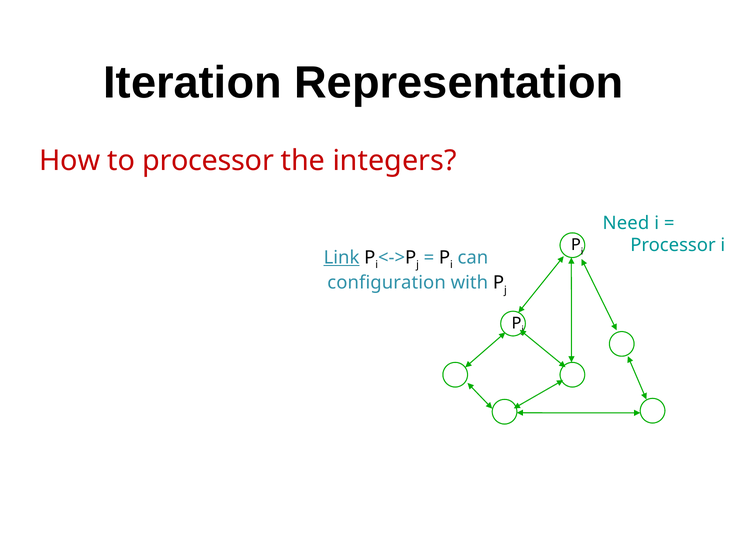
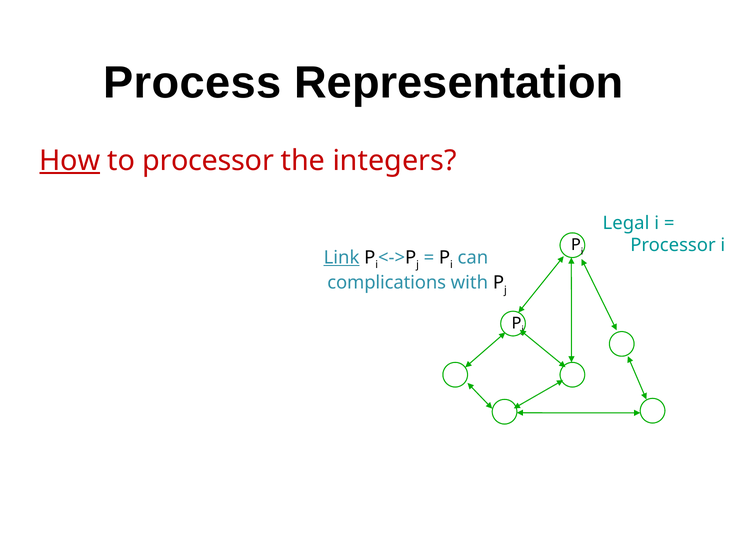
Iteration: Iteration -> Process
How underline: none -> present
Need: Need -> Legal
configuration: configuration -> complications
